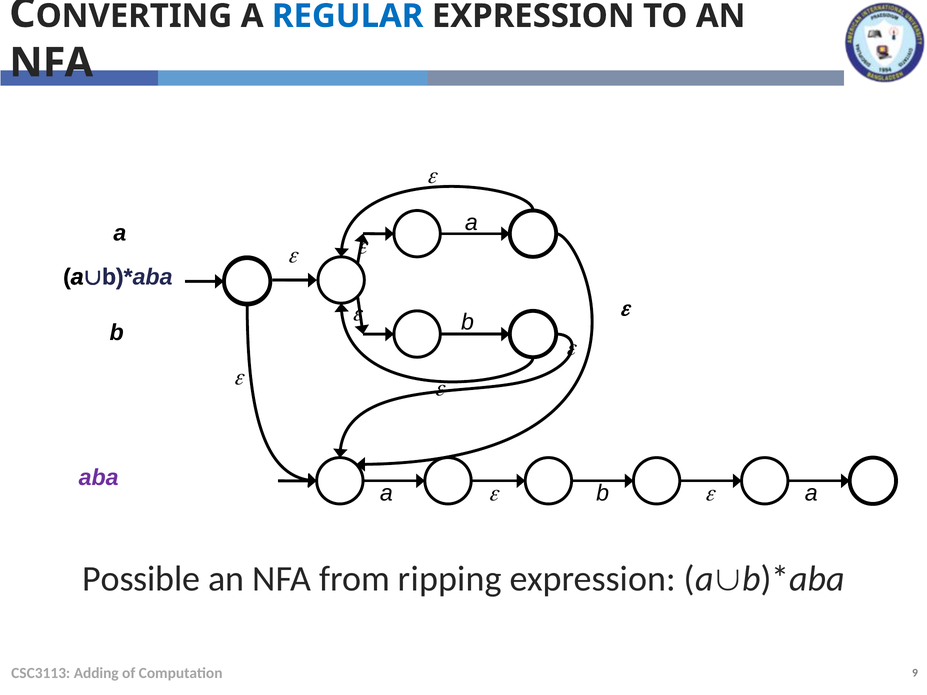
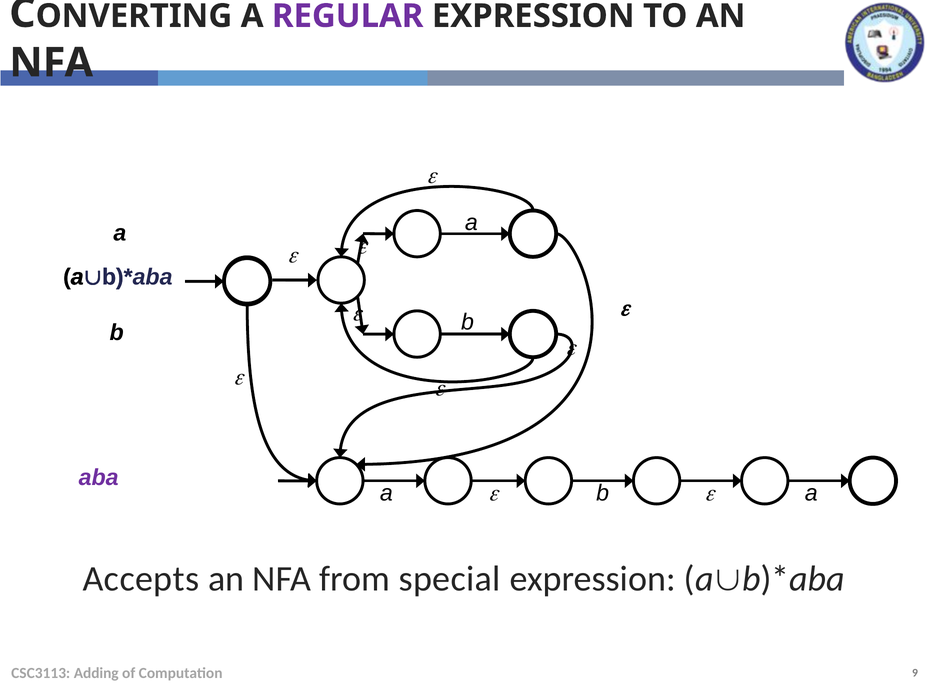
REGULAR colour: blue -> purple
Possible: Possible -> Accepts
ripping: ripping -> special
